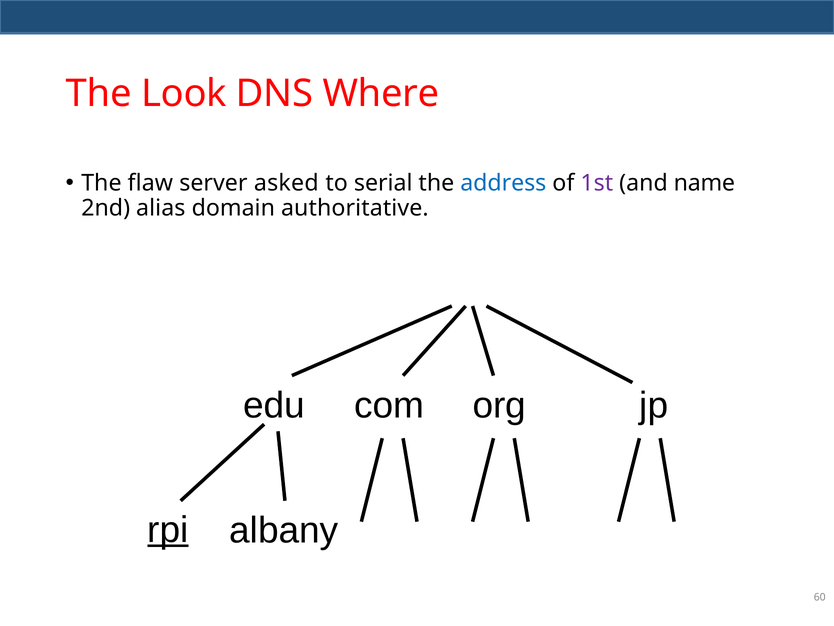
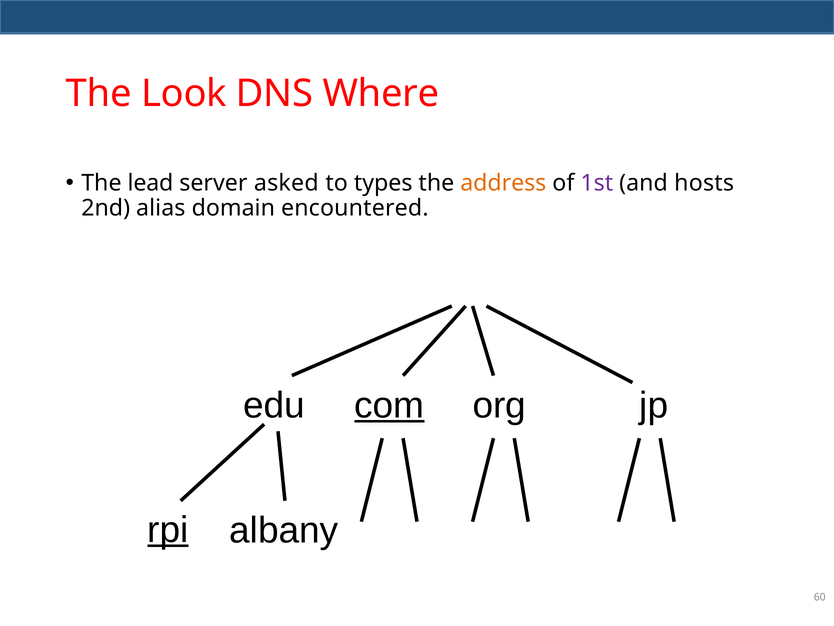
flaw: flaw -> lead
serial: serial -> types
address colour: blue -> orange
name: name -> hosts
authoritative: authoritative -> encountered
com underline: none -> present
